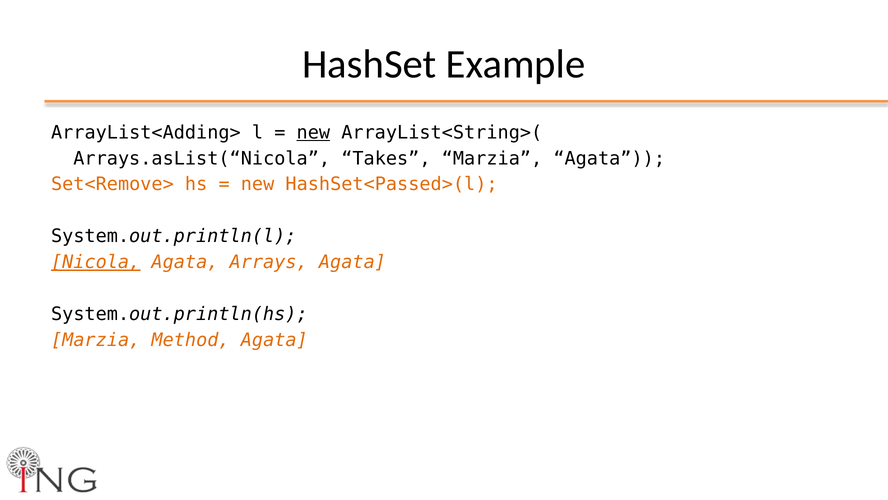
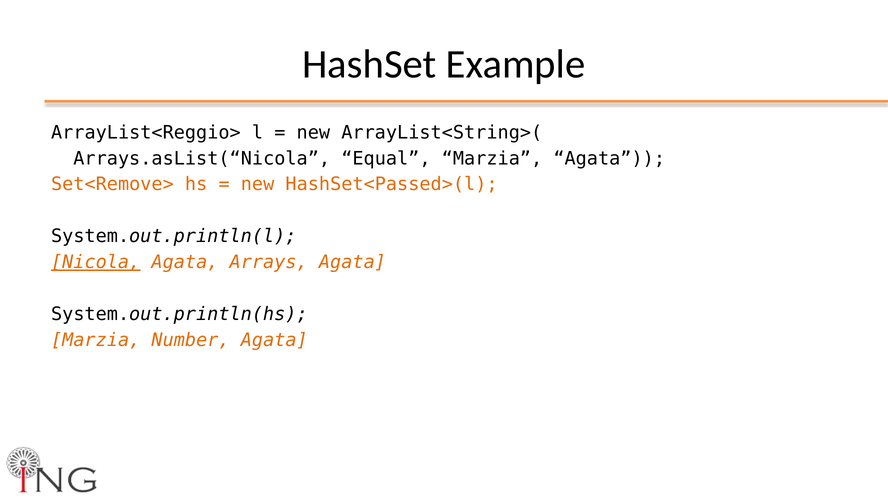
ArrayList<Adding>: ArrayList<Adding> -> ArrayList<Reggio>
new at (313, 132) underline: present -> none
Takes: Takes -> Equal
Method: Method -> Number
